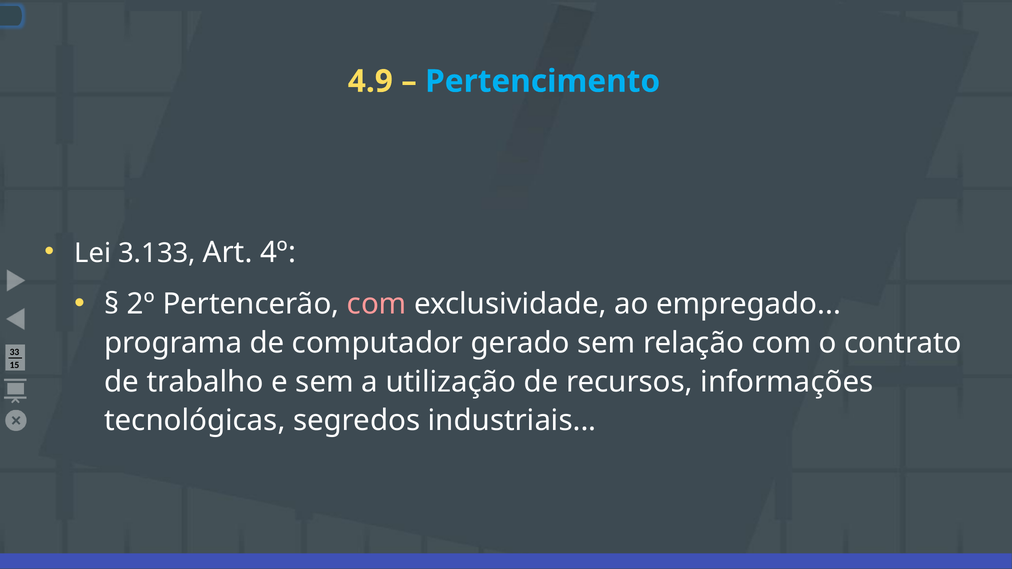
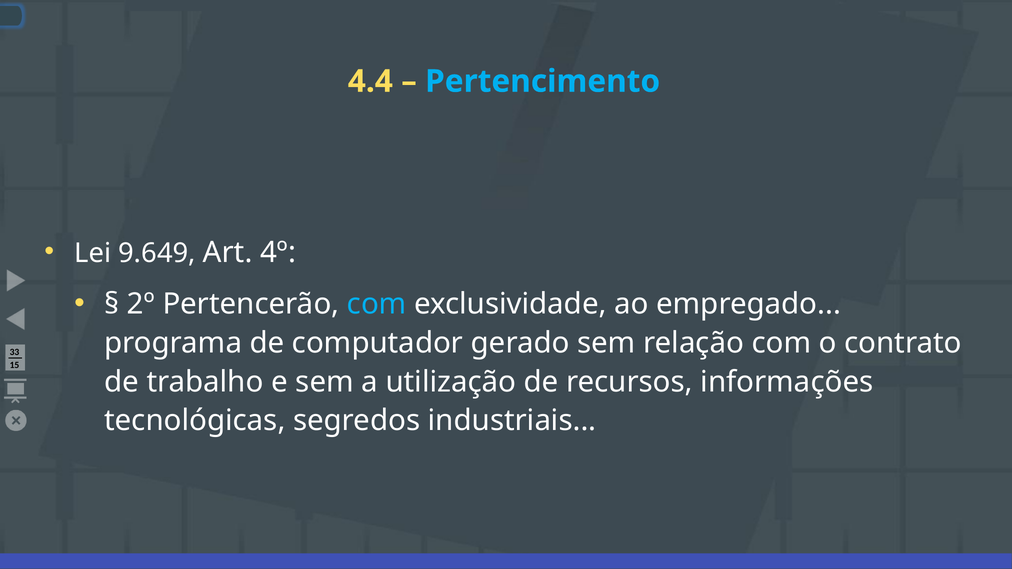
4.9: 4.9 -> 4.4
3.133: 3.133 -> 9.649
com at (377, 304) colour: pink -> light blue
